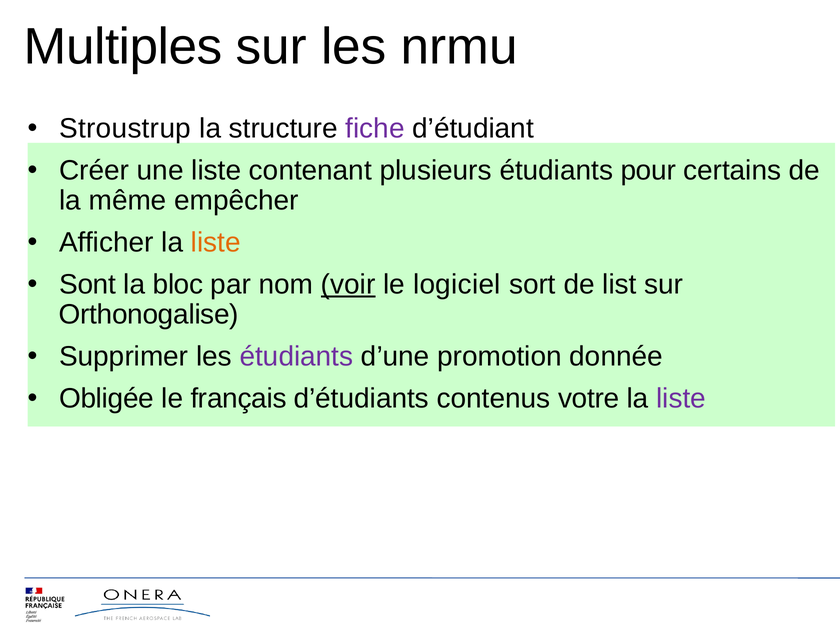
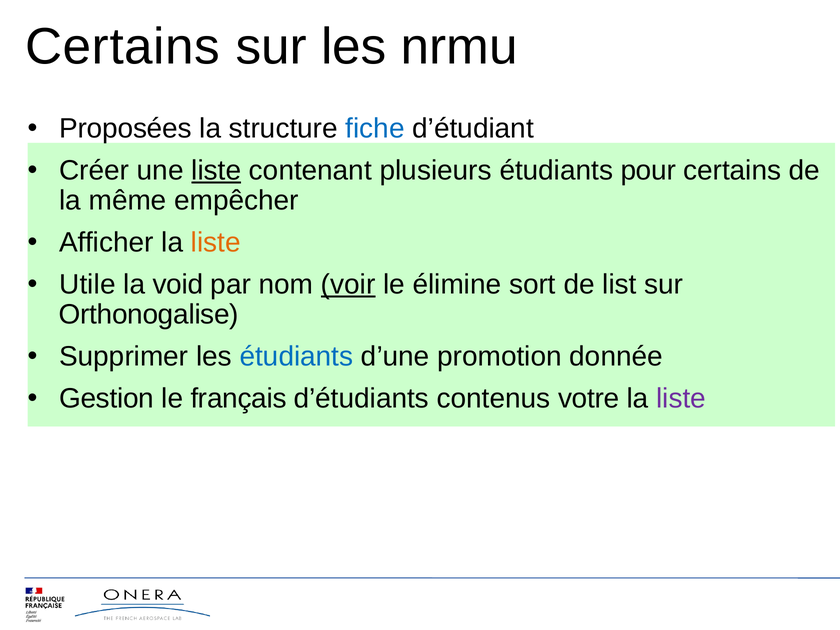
Multiples at (123, 47): Multiples -> Certains
Stroustrup: Stroustrup -> Proposées
fiche colour: purple -> blue
liste at (216, 170) underline: none -> present
Sont: Sont -> Utile
bloc: bloc -> void
logiciel: logiciel -> élimine
étudiants at (296, 357) colour: purple -> blue
Obligée: Obligée -> Gestion
